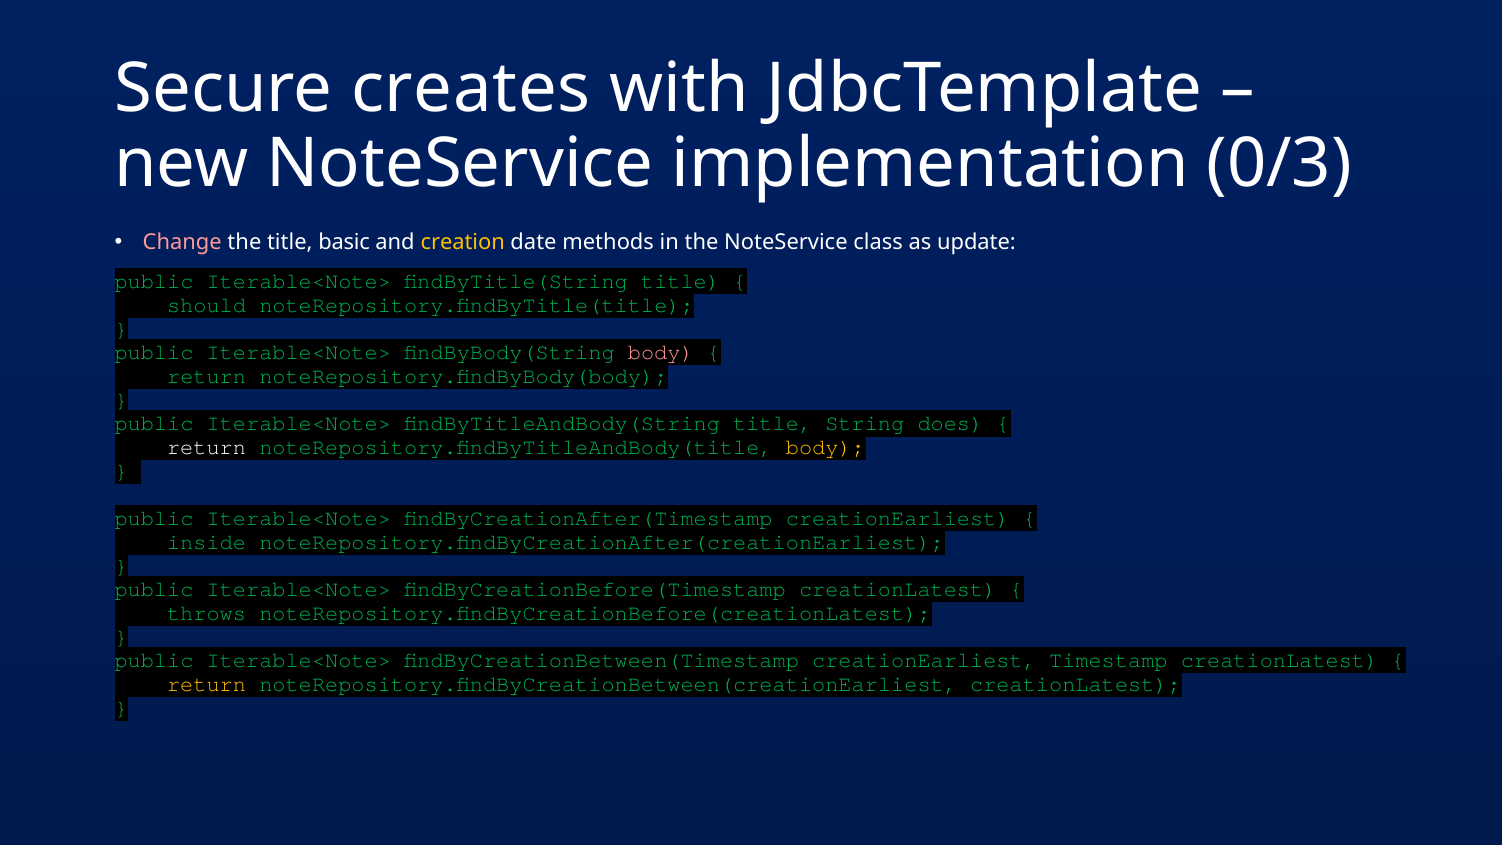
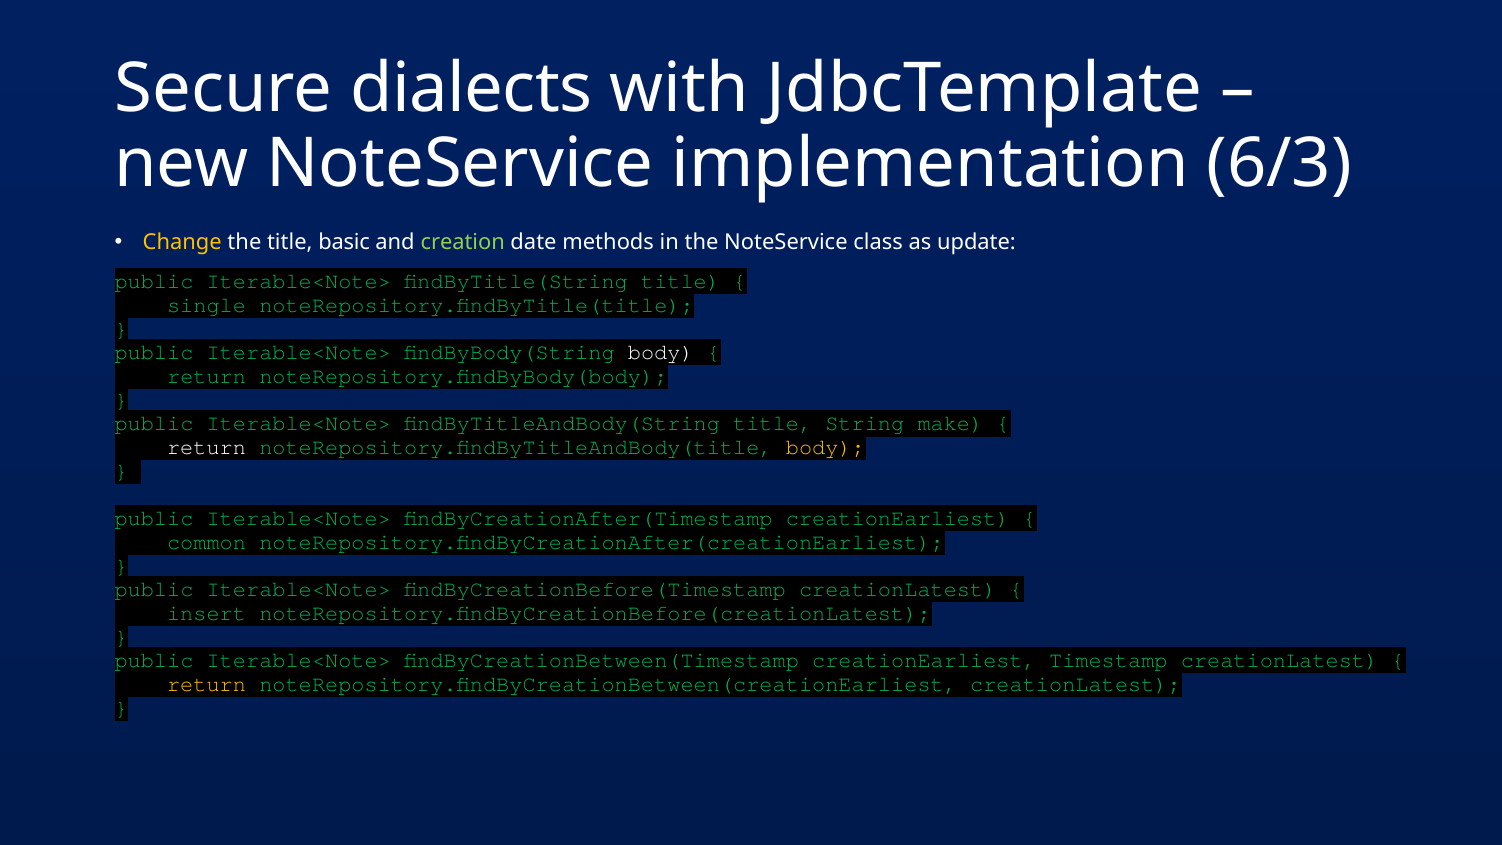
creates: creates -> dialects
0/3: 0/3 -> 6/3
Change colour: pink -> yellow
creation colour: yellow -> light green
should: should -> single
body at (661, 353) colour: pink -> white
does: does -> make
inside: inside -> common
throws: throws -> insert
